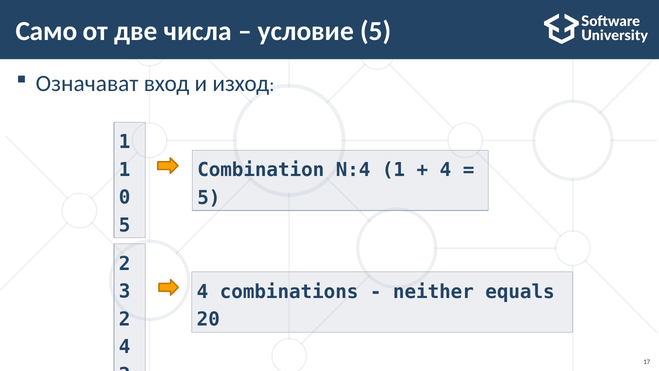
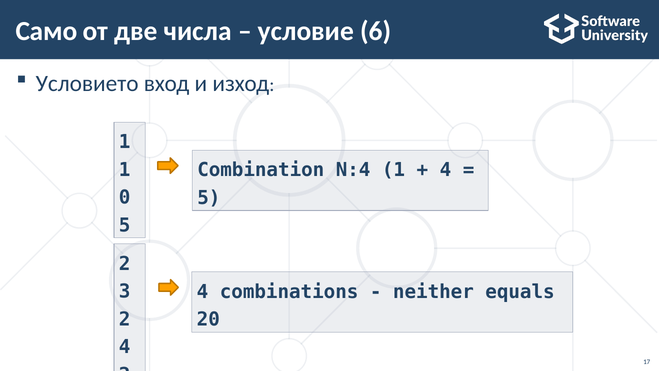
условие 5: 5 -> 6
Означават: Означават -> Условието
